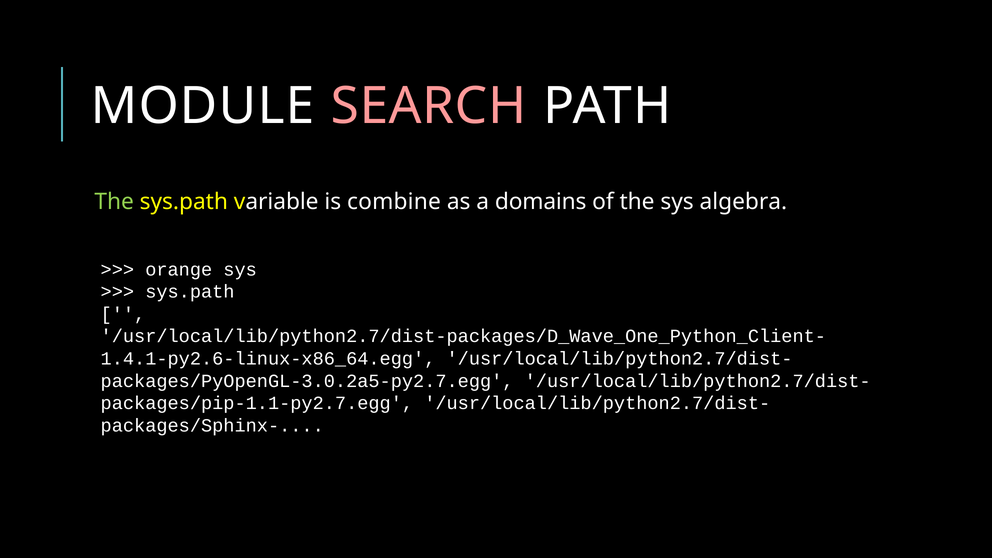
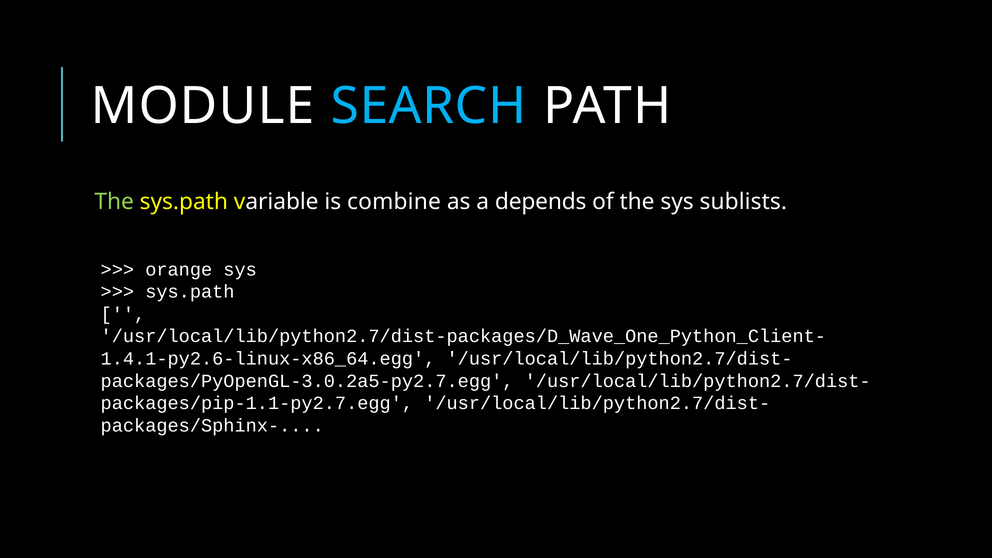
SEARCH colour: pink -> light blue
domains: domains -> depends
algebra: algebra -> sublists
